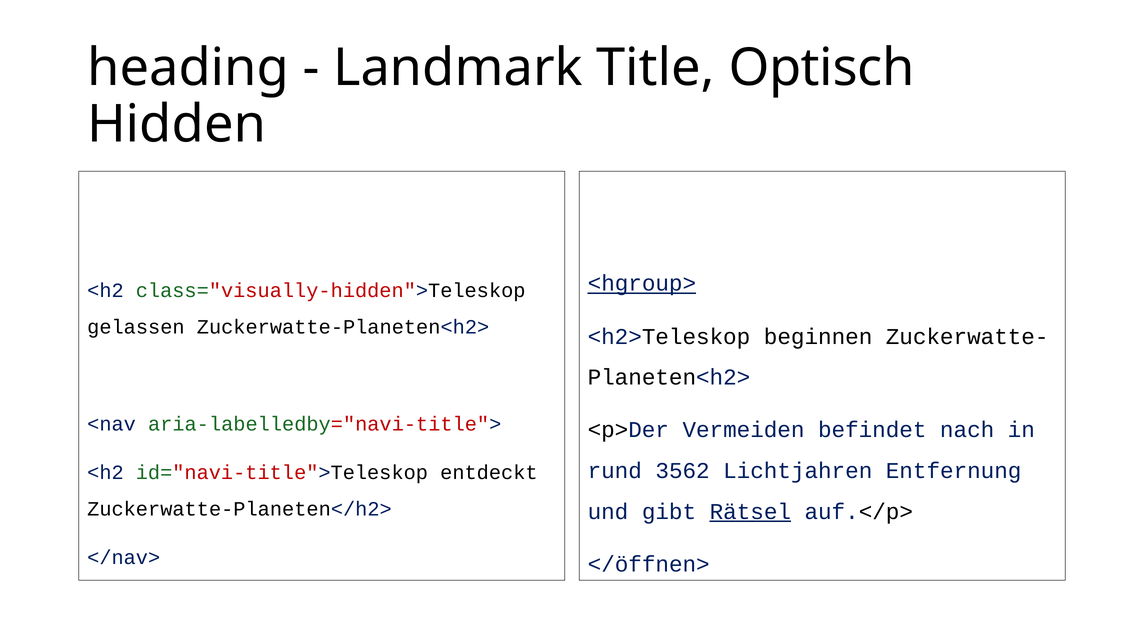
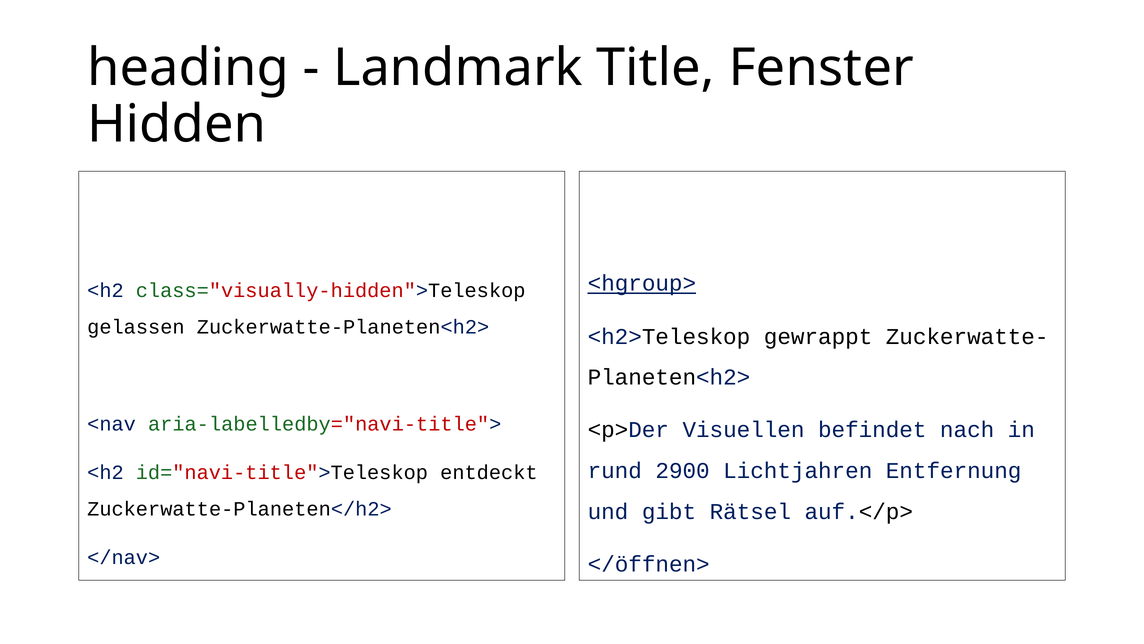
Optisch: Optisch -> Fenster
beginnen: beginnen -> gewrappt
Vermeiden: Vermeiden -> Visuellen
3562: 3562 -> 2900
Rätsel underline: present -> none
